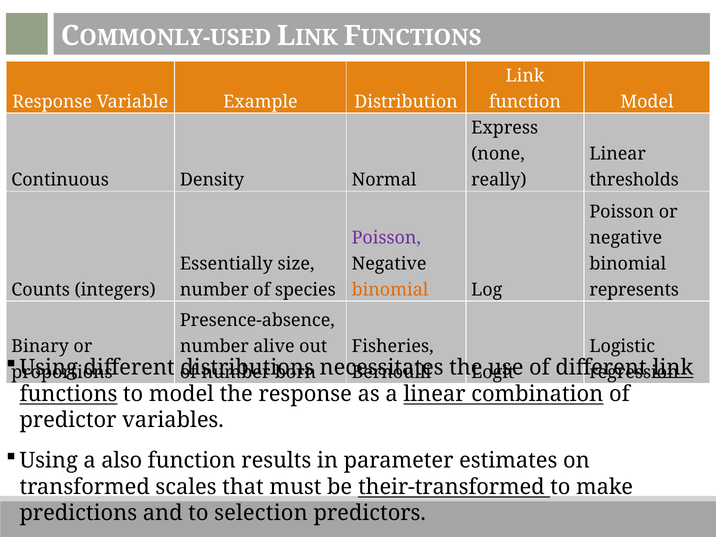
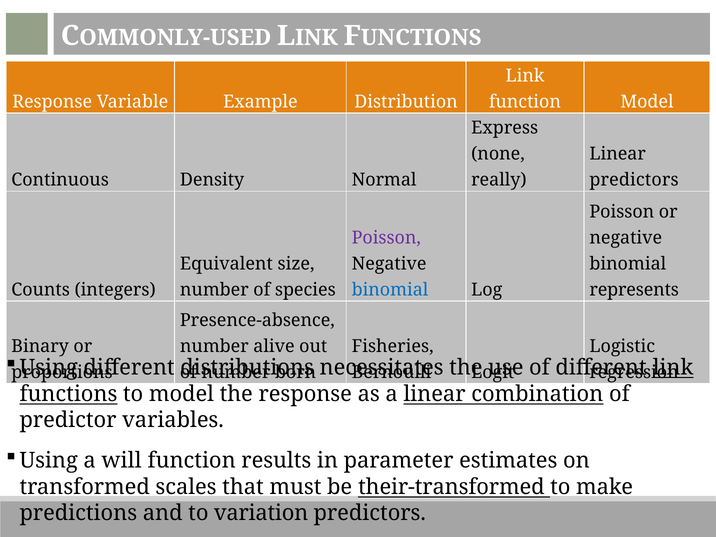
thresholds at (634, 180): thresholds -> predictors
Essentially: Essentially -> Equivalent
binomial at (390, 290) colour: orange -> blue
also: also -> will
selection: selection -> variation
